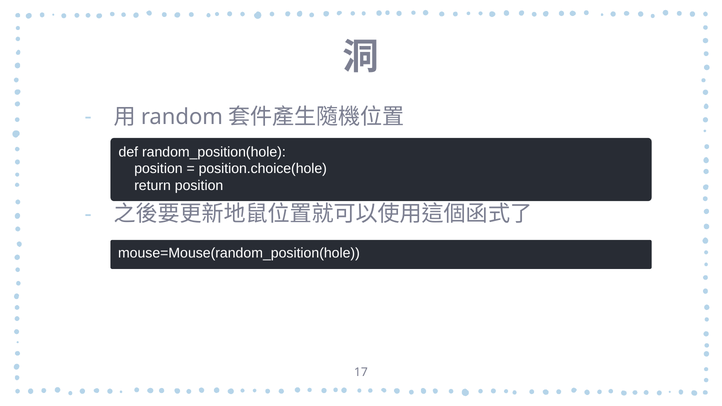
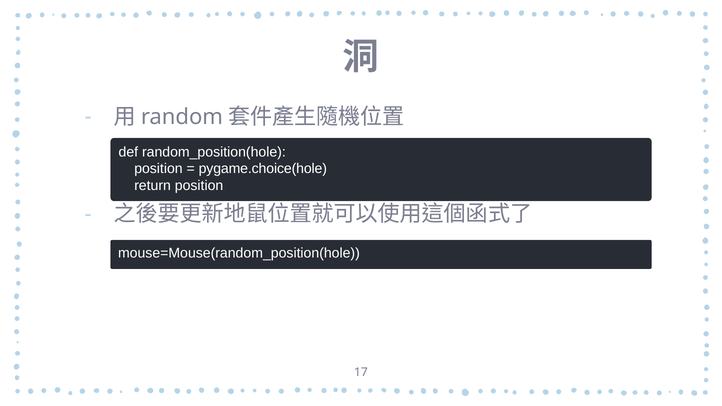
position.choice(hole: position.choice(hole -> pygame.choice(hole
